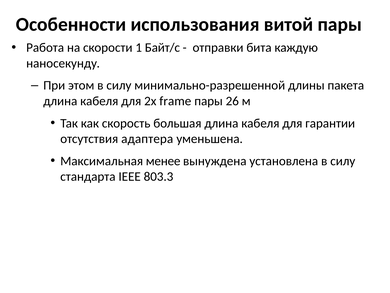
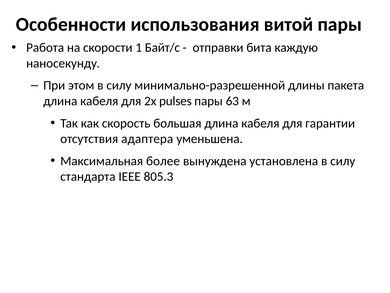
frame: frame -> pulses
26: 26 -> 63
менее: менее -> более
803.3: 803.3 -> 805.3
